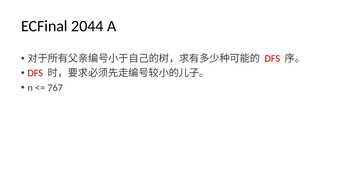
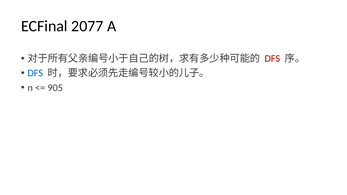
2044: 2044 -> 2077
DFS at (35, 73) colour: red -> blue
767: 767 -> 905
